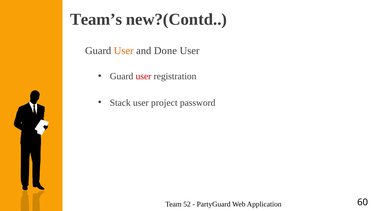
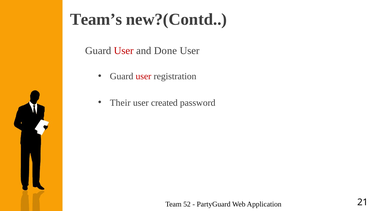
User at (124, 51) colour: orange -> red
Stack: Stack -> Their
project: project -> created
60: 60 -> 21
